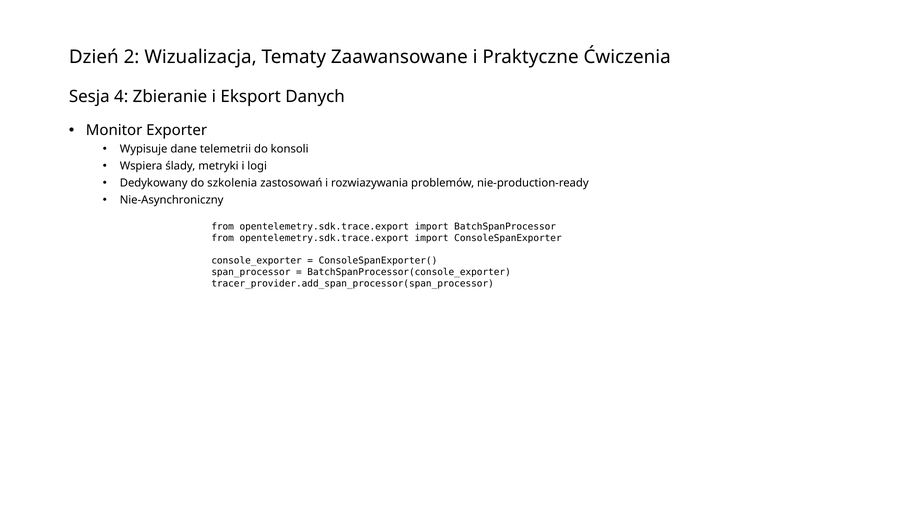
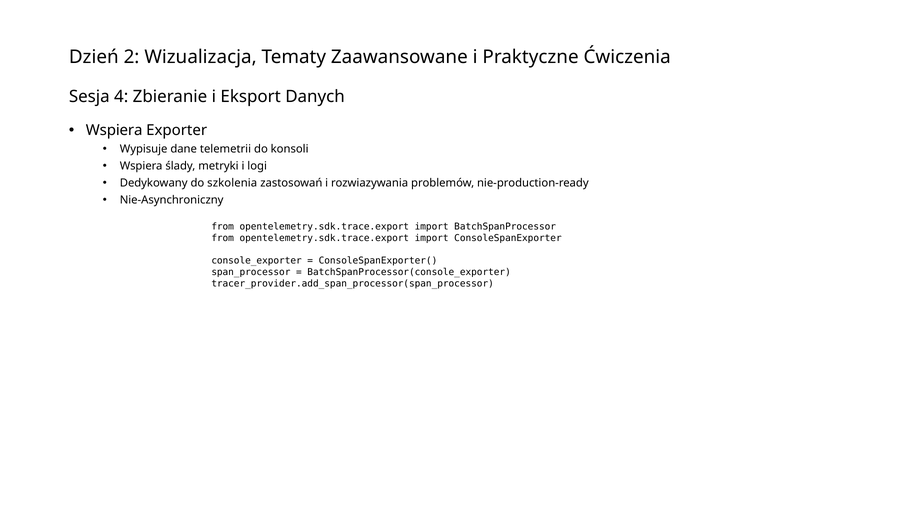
Monitor at (114, 130): Monitor -> Wspiera
